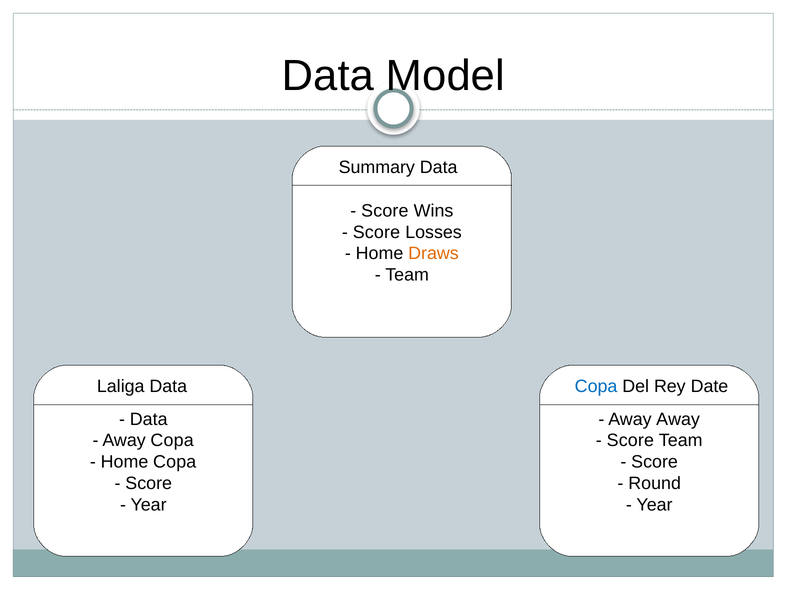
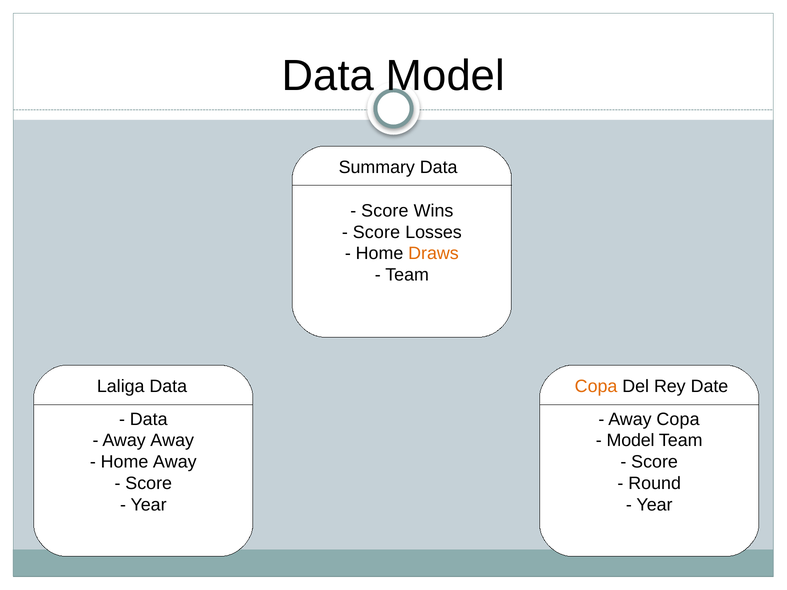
Copa at (596, 386) colour: blue -> orange
Away Away: Away -> Copa
Away Copa: Copa -> Away
Score at (630, 441): Score -> Model
Home Copa: Copa -> Away
